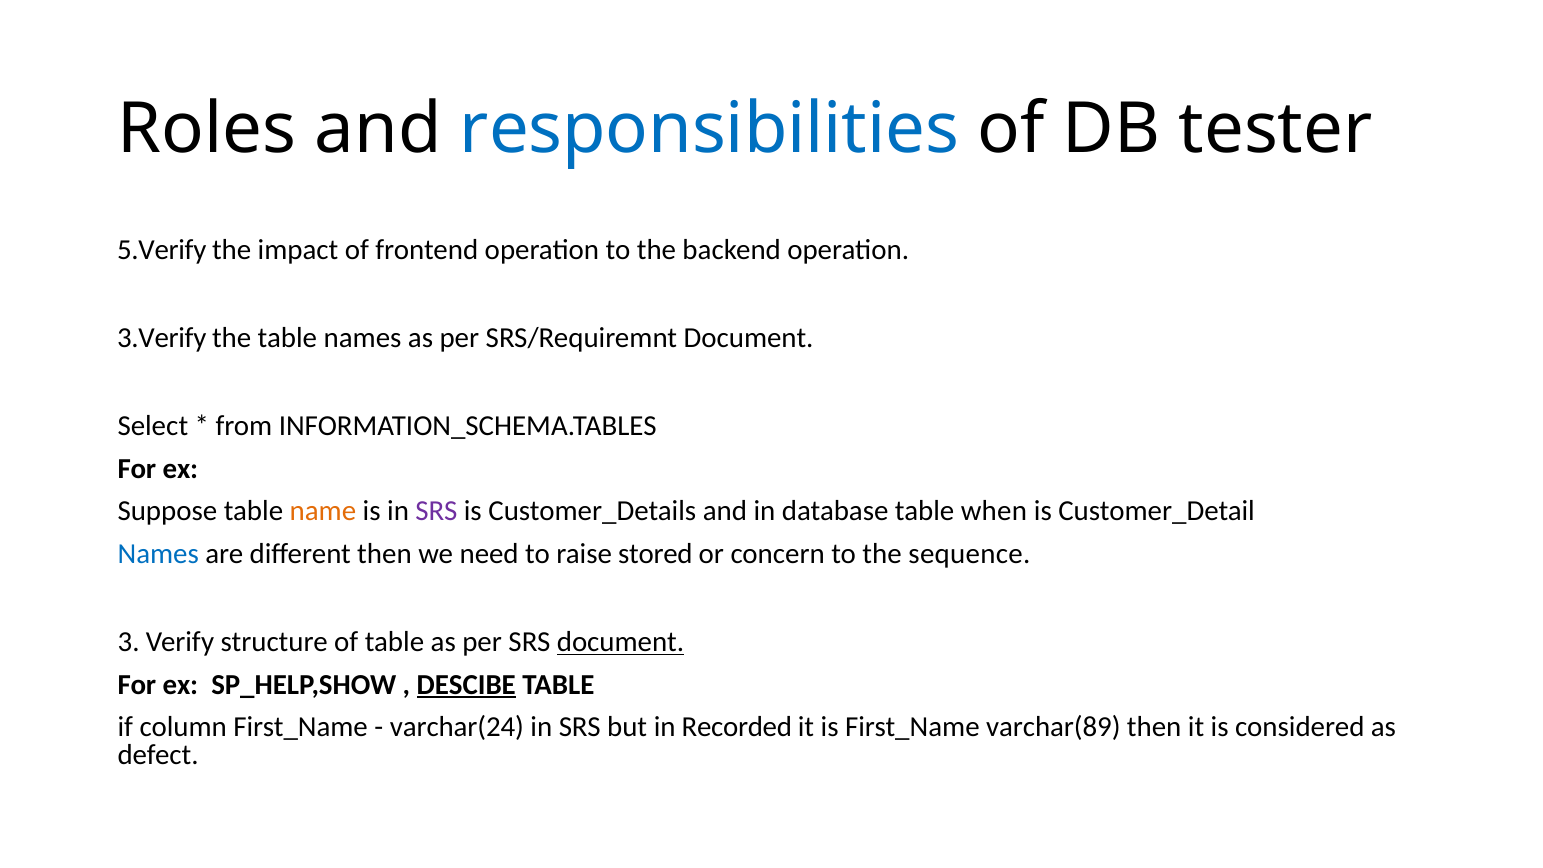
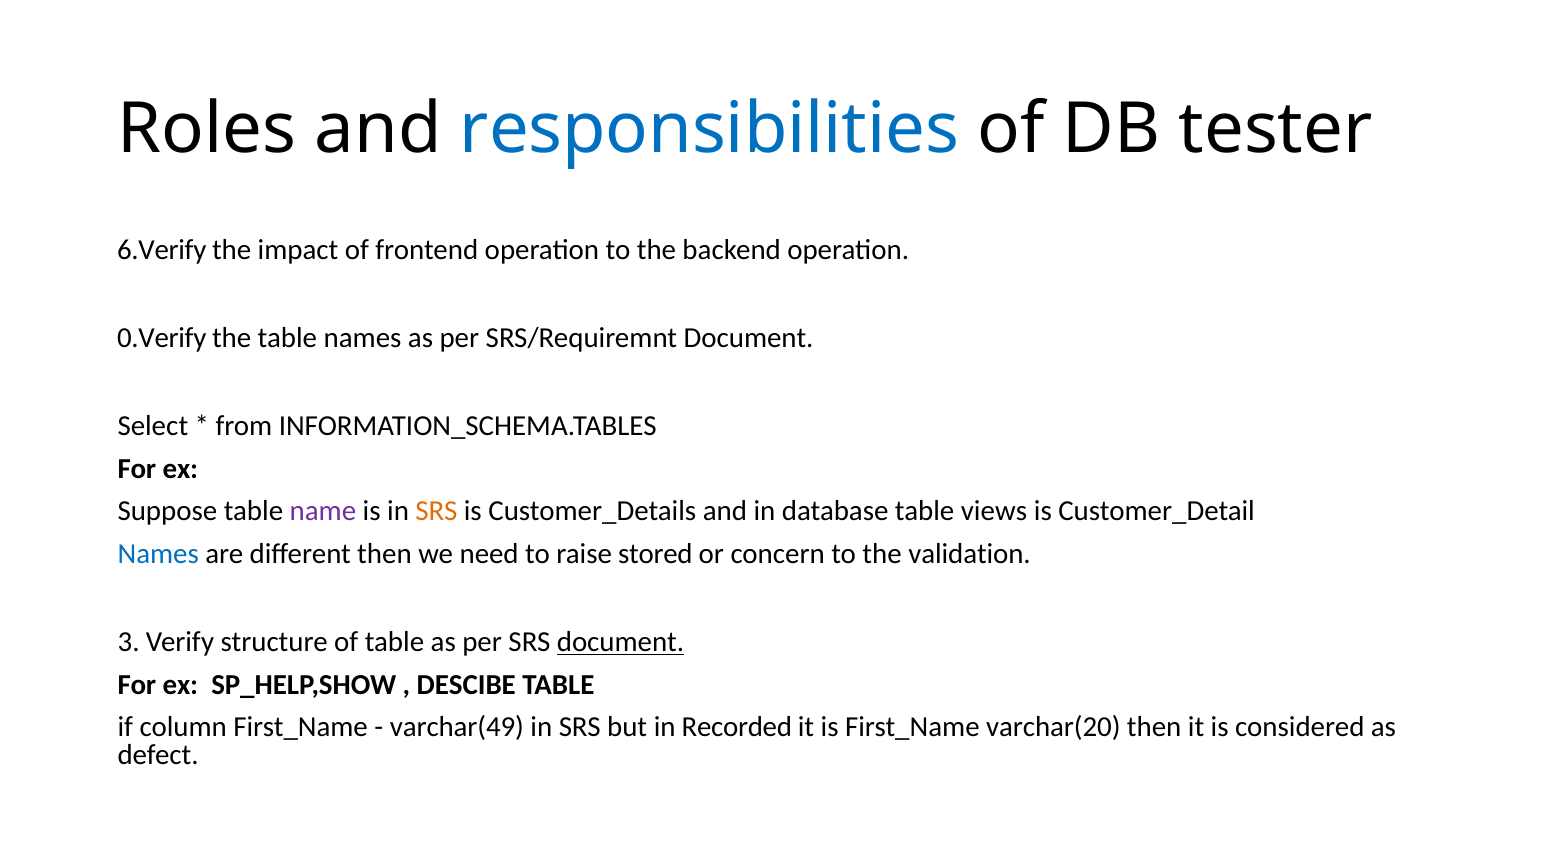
5.Verify: 5.Verify -> 6.Verify
3.Verify: 3.Verify -> 0.Verify
name colour: orange -> purple
SRS at (436, 511) colour: purple -> orange
when: when -> views
sequence: sequence -> validation
DESCIBE underline: present -> none
varchar(24: varchar(24 -> varchar(49
varchar(89: varchar(89 -> varchar(20
